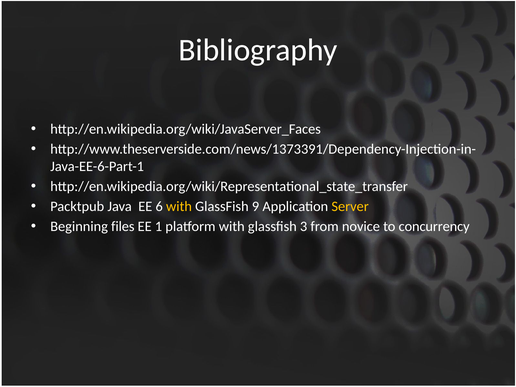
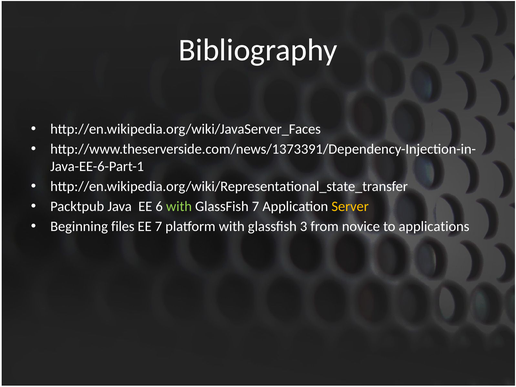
with at (179, 207) colour: yellow -> light green
GlassFish 9: 9 -> 7
EE 1: 1 -> 7
concurrency: concurrency -> applications
